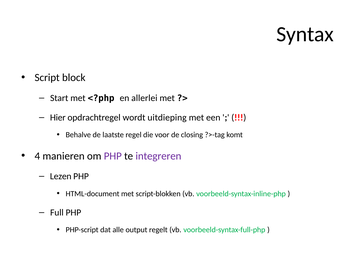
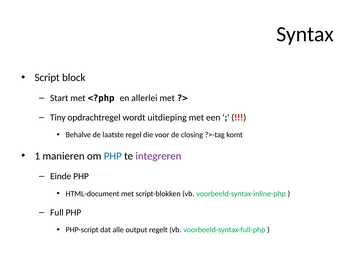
Hier: Hier -> Tiny
4: 4 -> 1
PHP at (113, 156) colour: purple -> blue
Lezen: Lezen -> Einde
